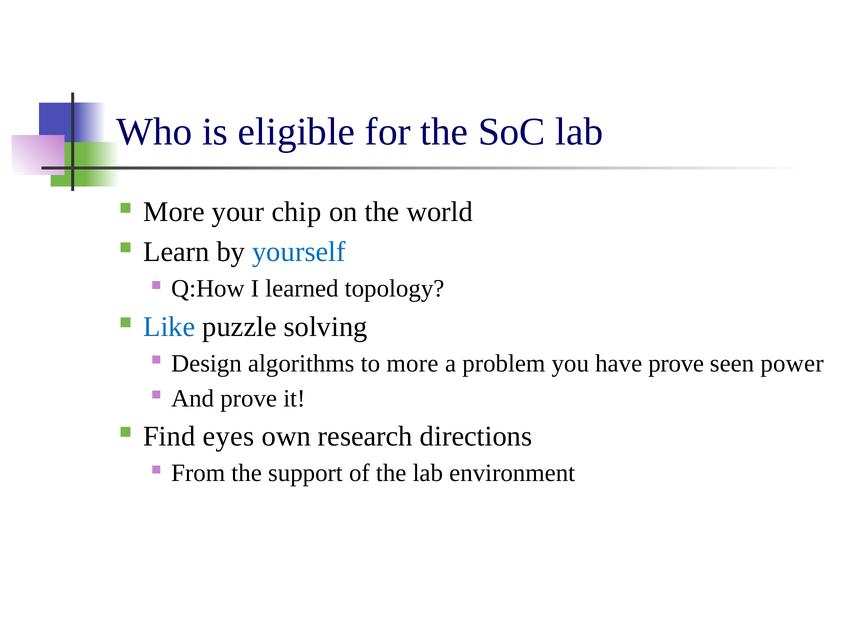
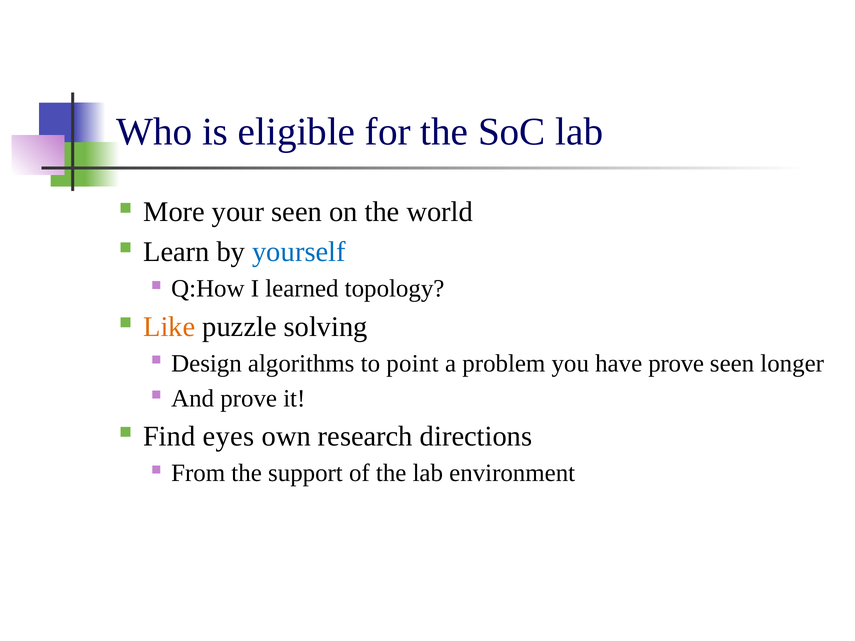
your chip: chip -> seen
Like colour: blue -> orange
to more: more -> point
power: power -> longer
